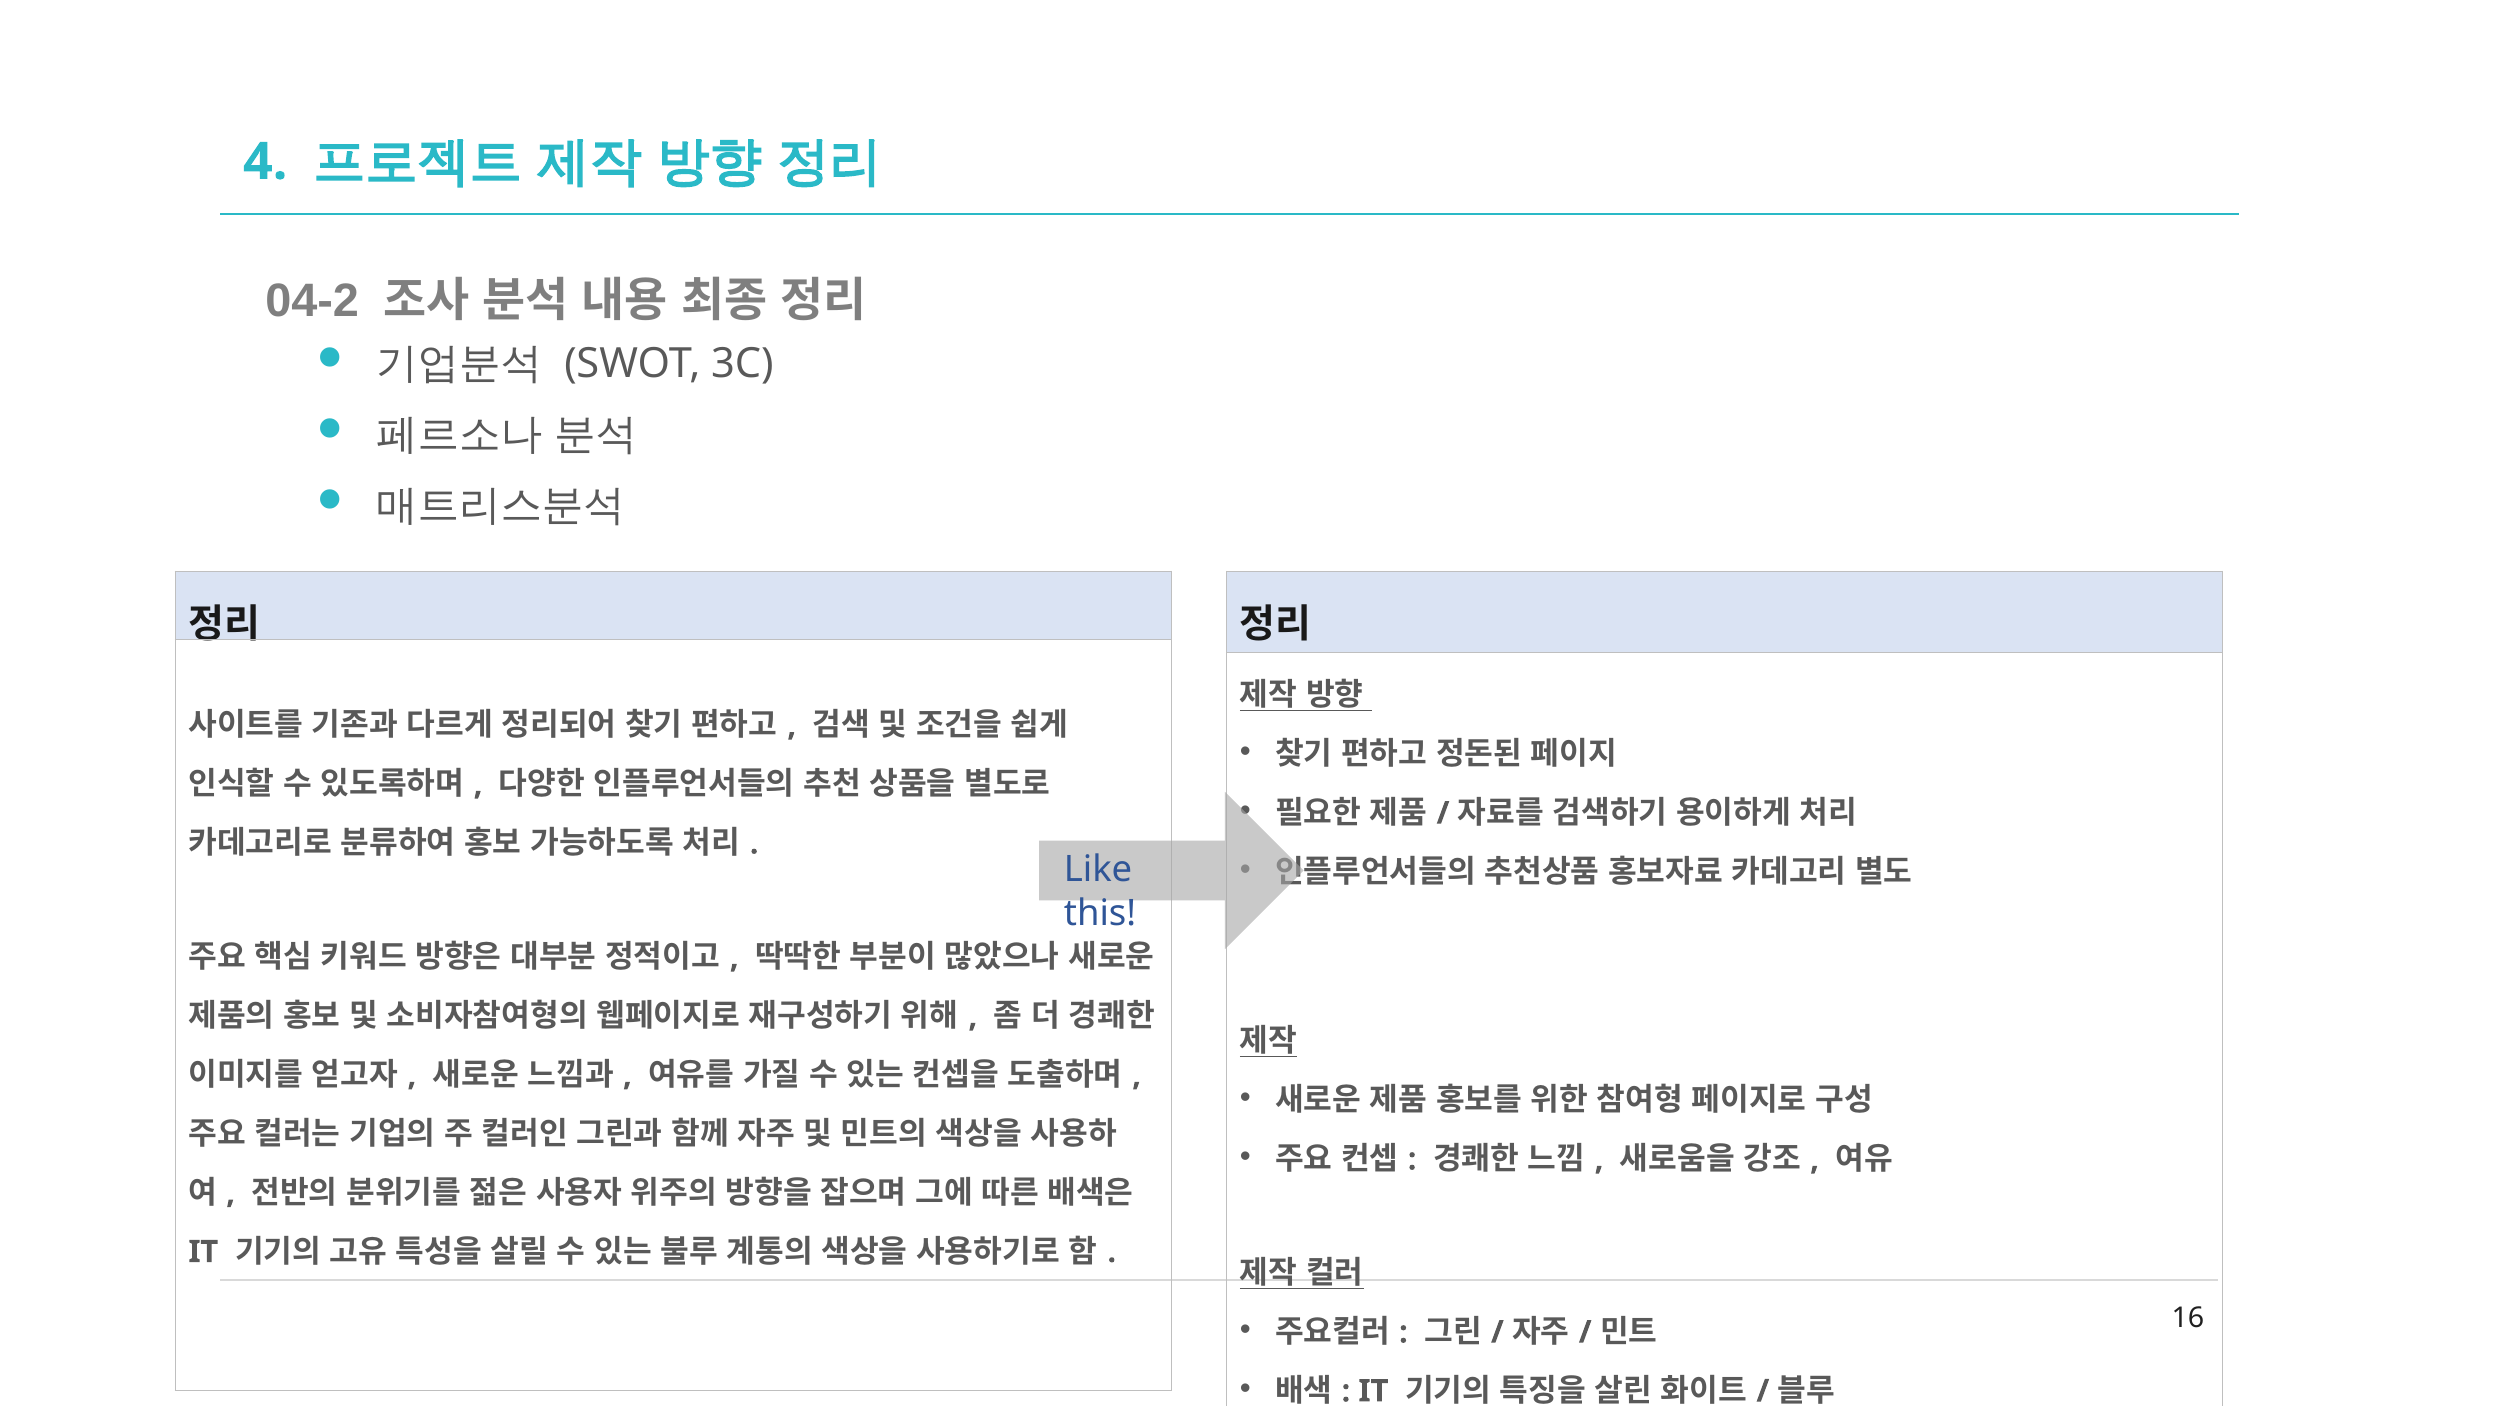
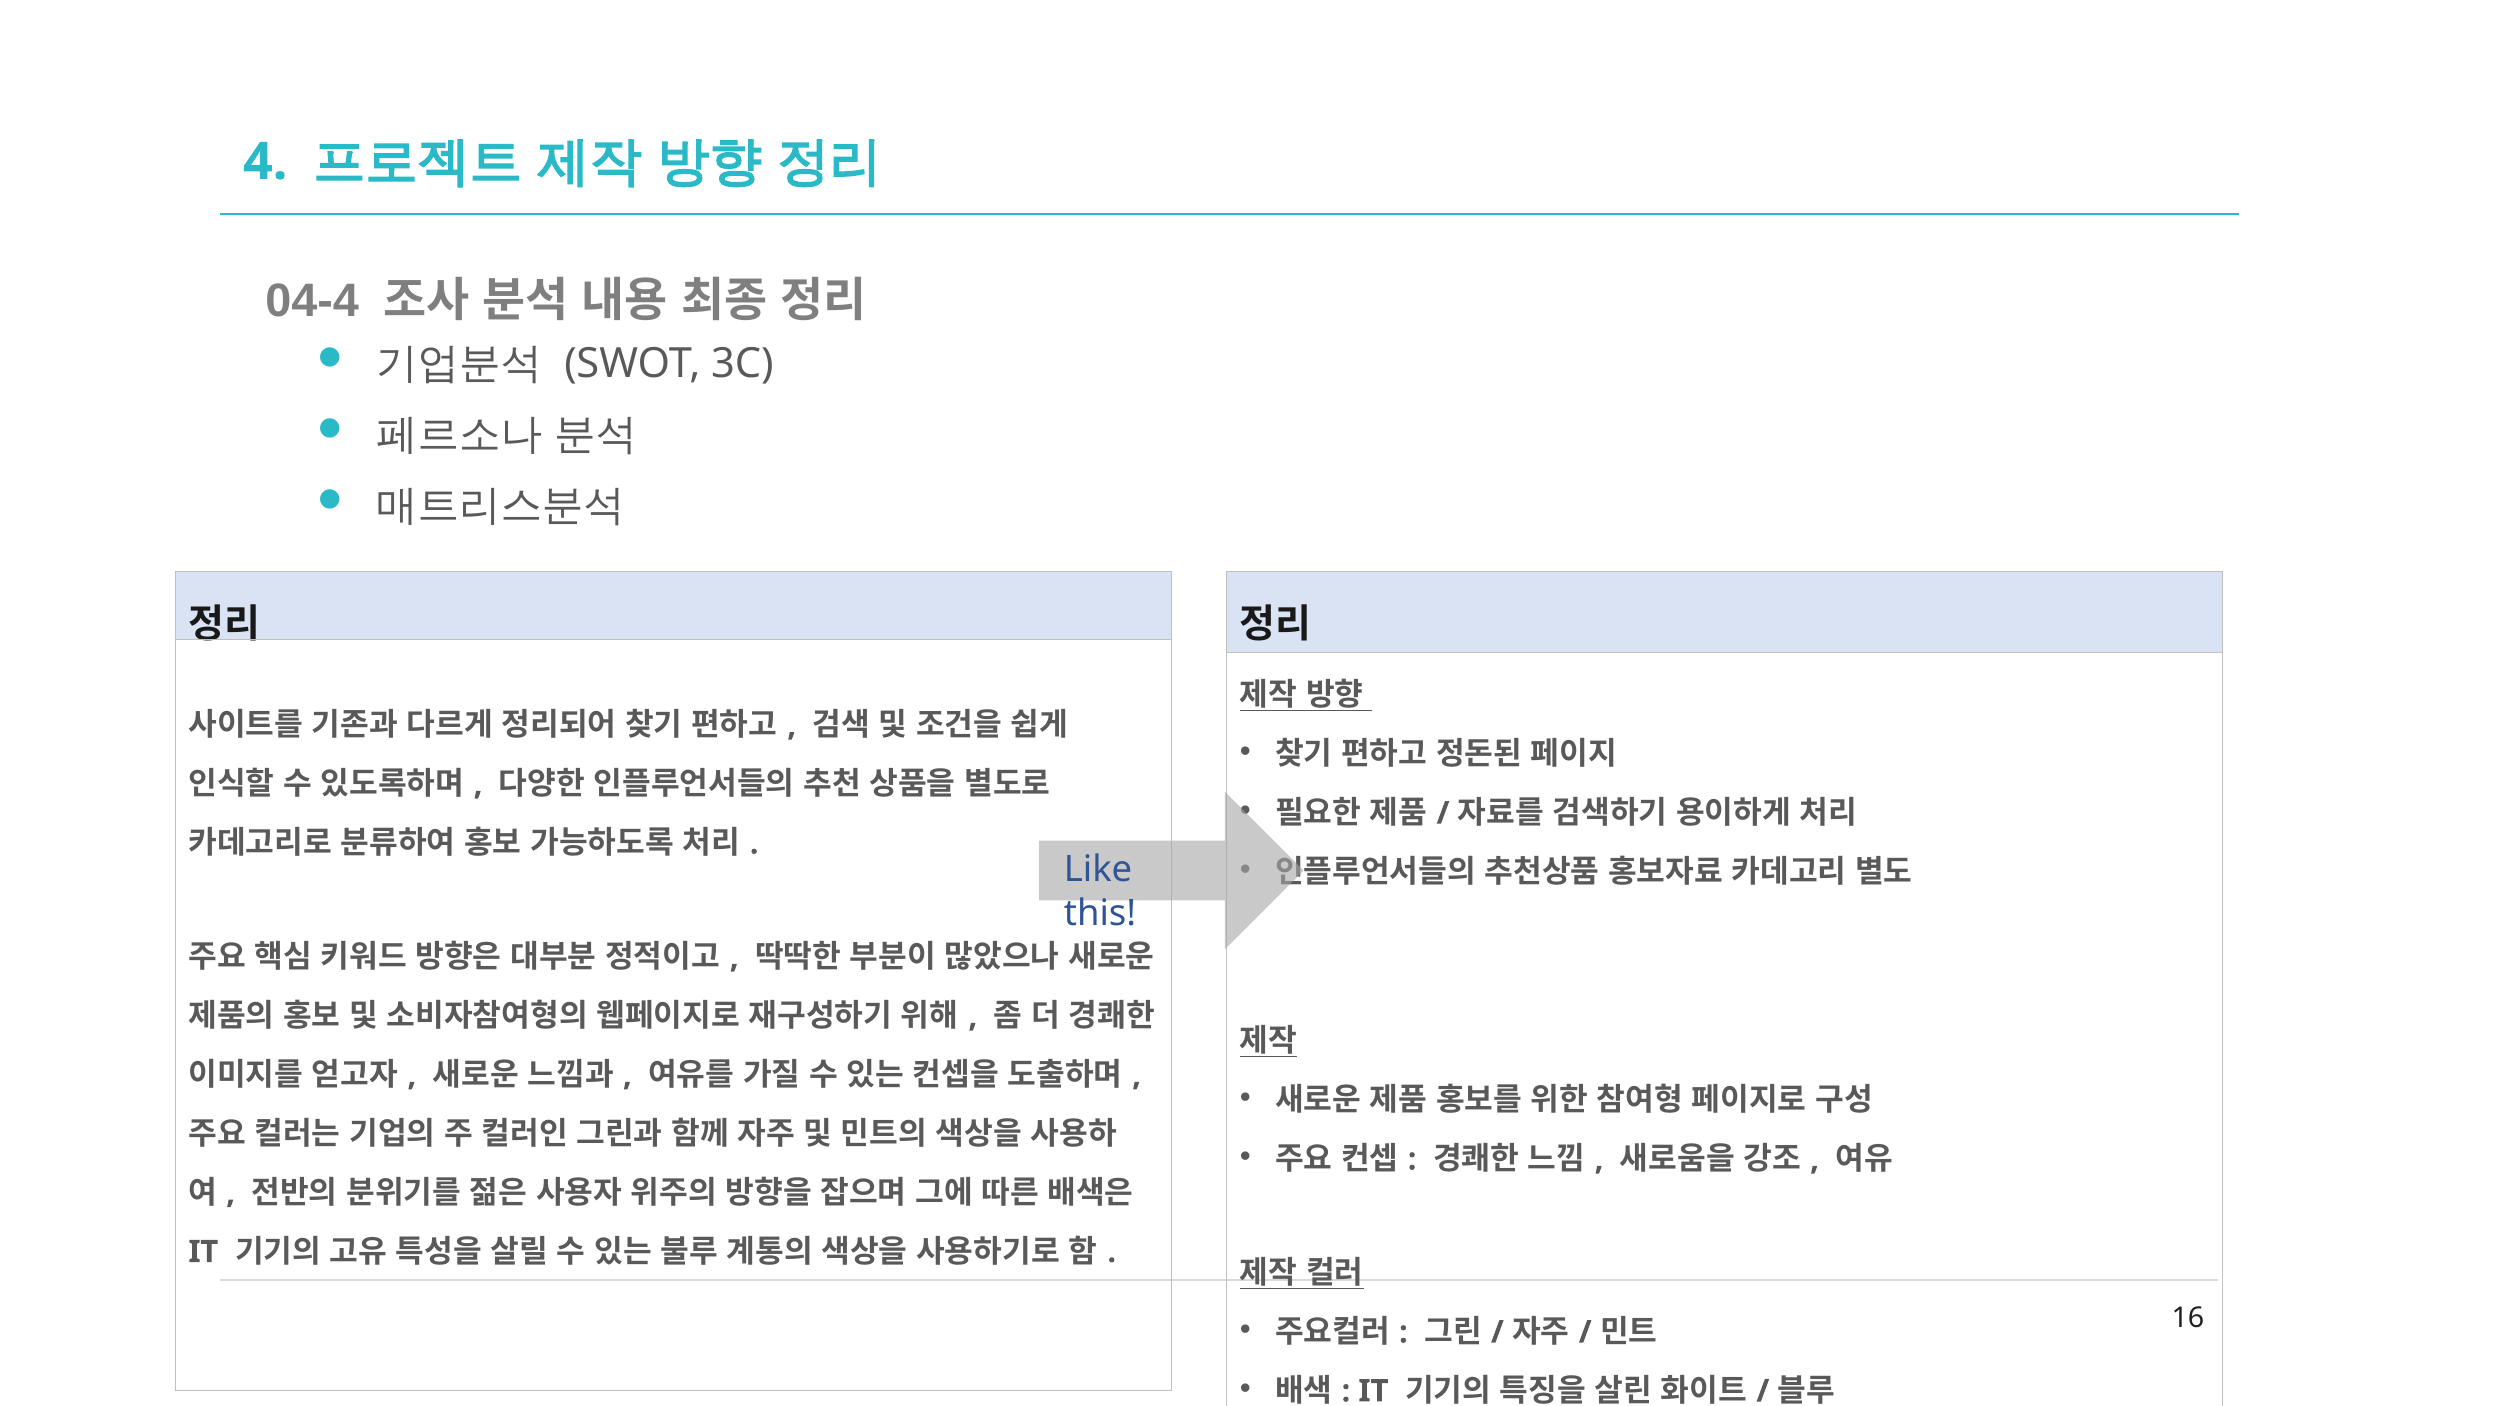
04-2: 04-2 -> 04-4
